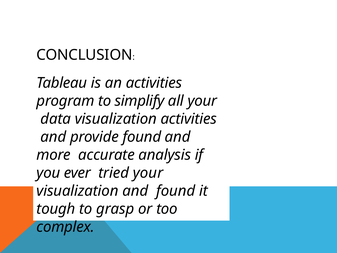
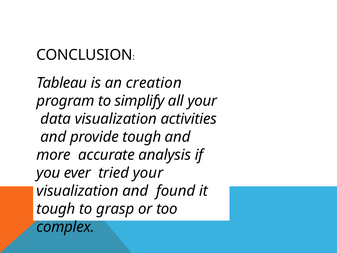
an activities: activities -> creation
provide found: found -> tough
